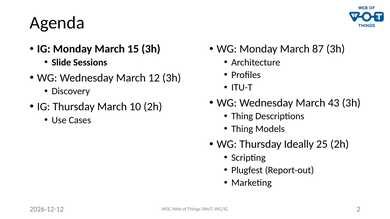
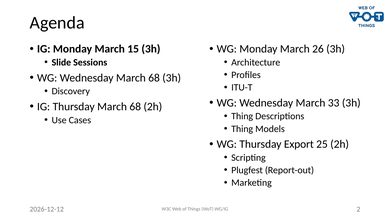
87: 87 -> 26
Wednesday March 12: 12 -> 68
43: 43 -> 33
Thursday March 10: 10 -> 68
Ideally: Ideally -> Export
